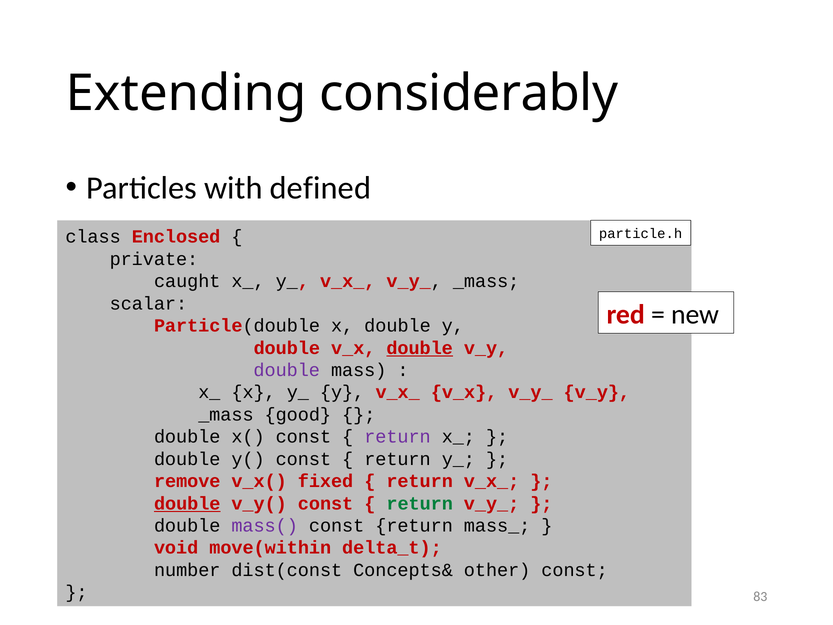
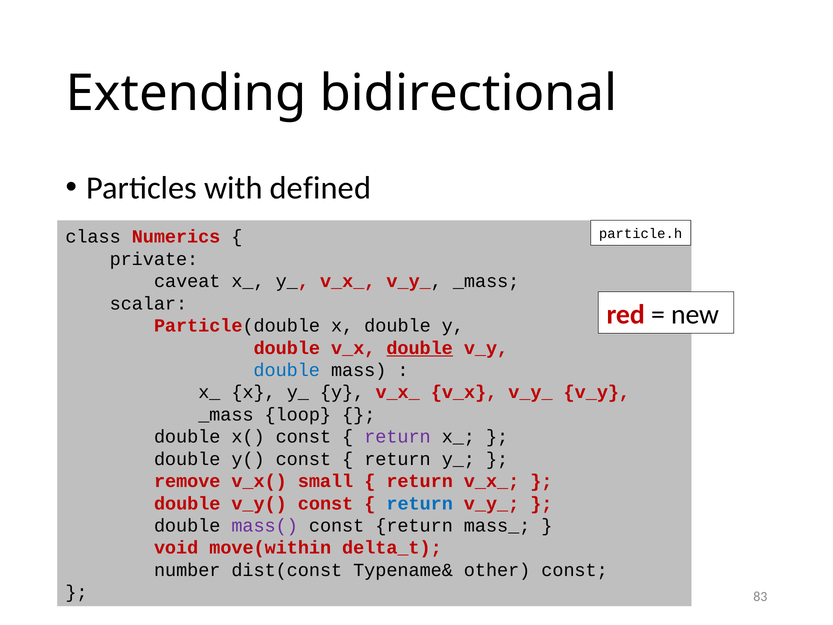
considerably: considerably -> bidirectional
Enclosed: Enclosed -> Numerics
caught: caught -> caveat
double at (287, 370) colour: purple -> blue
good: good -> loop
fixed: fixed -> small
double at (187, 503) underline: present -> none
return at (420, 503) colour: green -> blue
Concepts&: Concepts& -> Typename&
